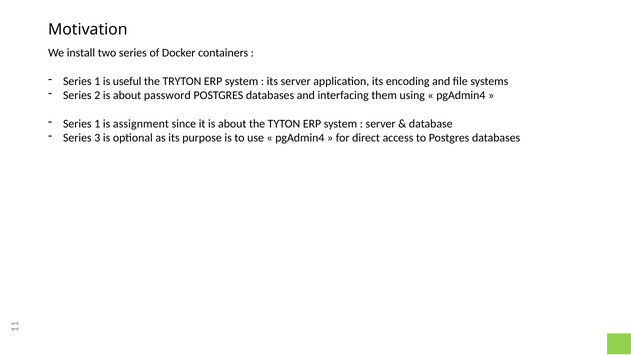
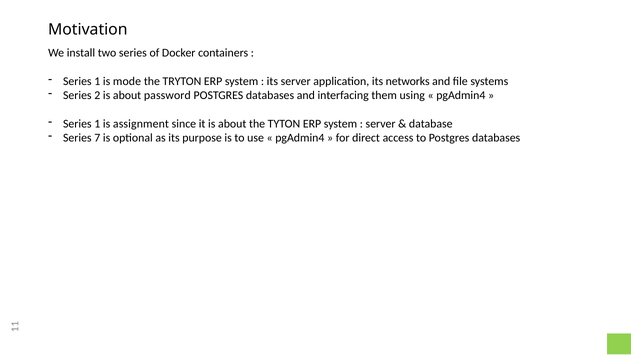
useful: useful -> mode
encoding: encoding -> networks
3: 3 -> 7
